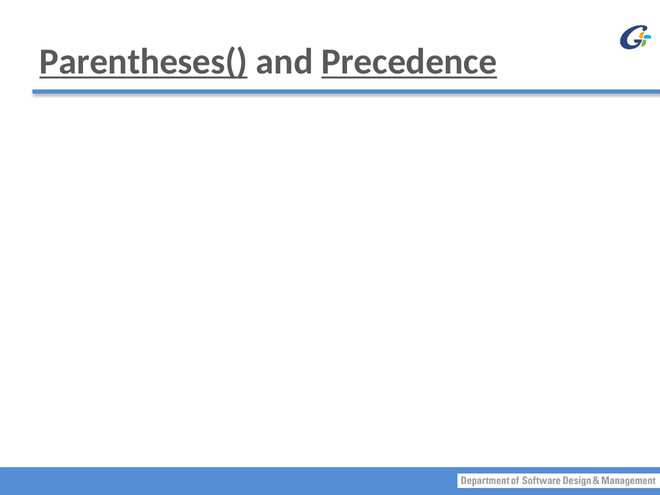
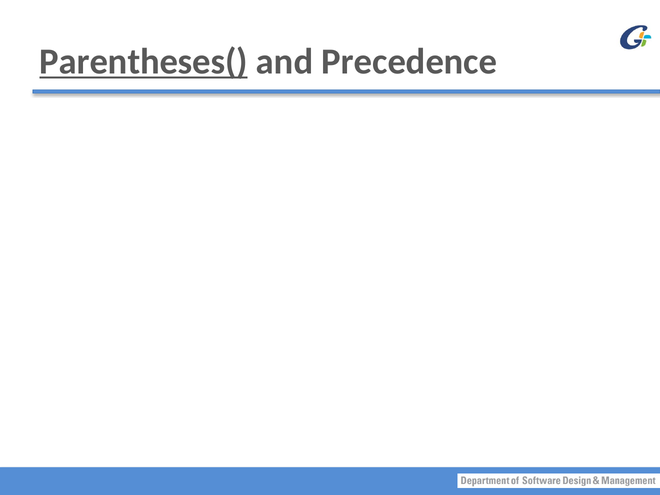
Precedence at (409, 62) underline: present -> none
